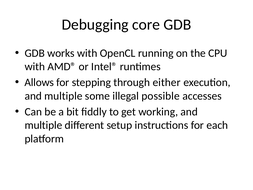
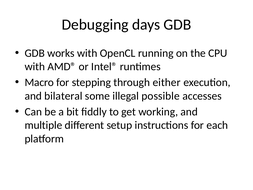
core: core -> days
Allows: Allows -> Macro
multiple at (63, 96): multiple -> bilateral
